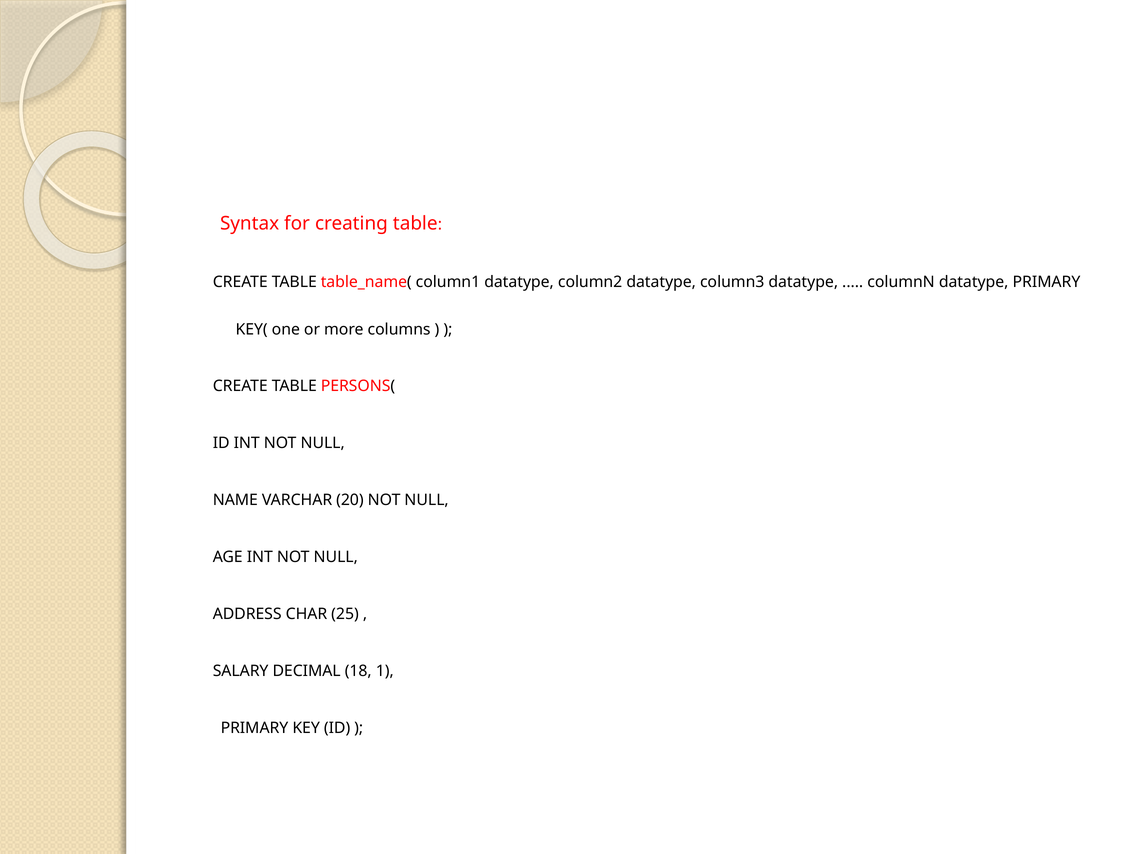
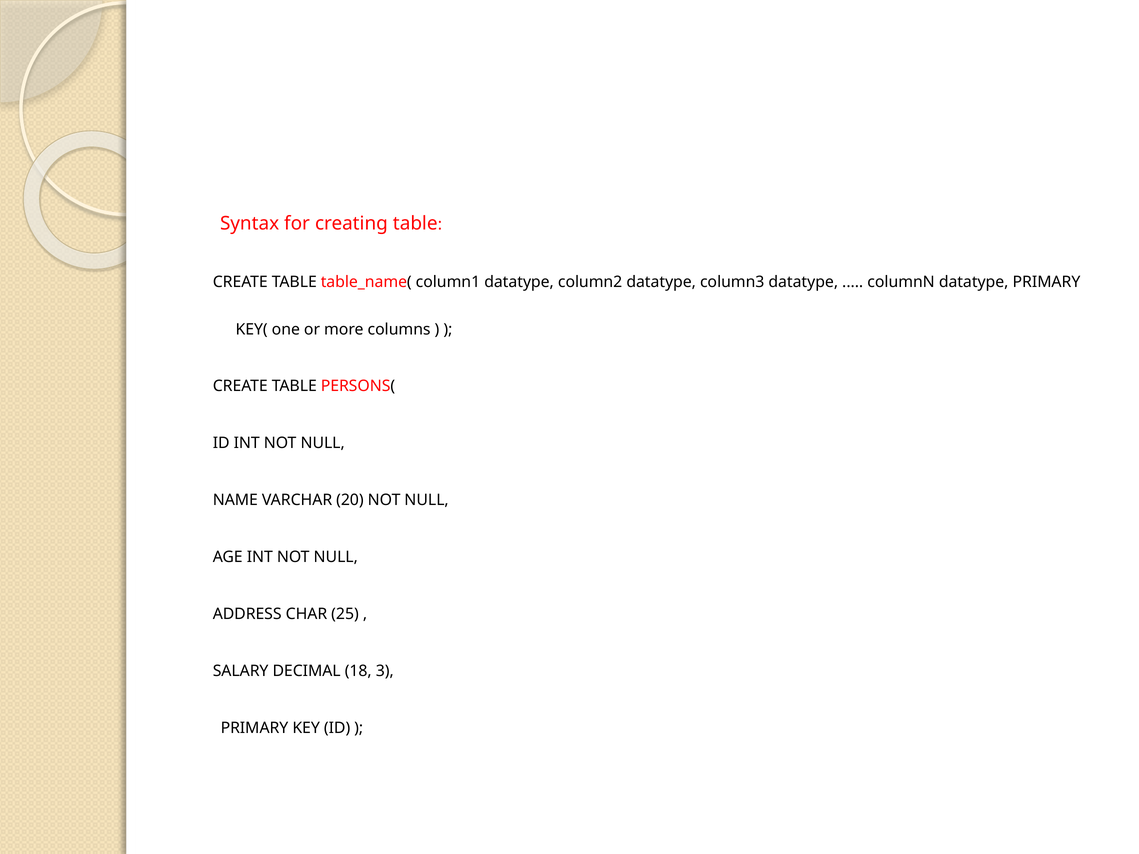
1: 1 -> 3
